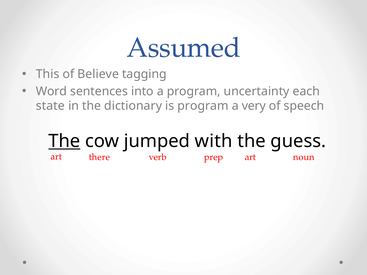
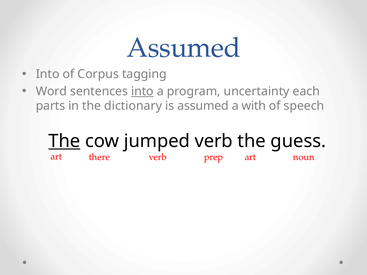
This at (48, 74): This -> Into
Believe: Believe -> Corpus
into at (142, 91) underline: none -> present
state: state -> parts
is program: program -> assumed
very: very -> with
jumped with: with -> verb
